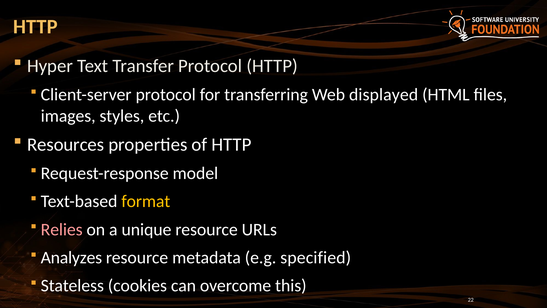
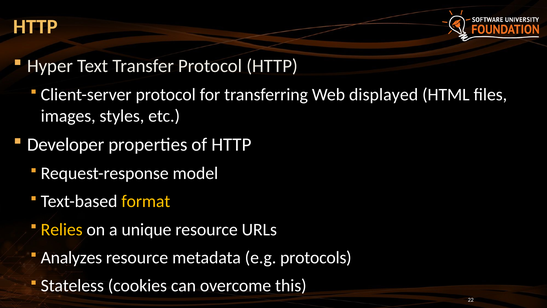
Resources: Resources -> Developer
Relies colour: pink -> yellow
specified: specified -> protocols
